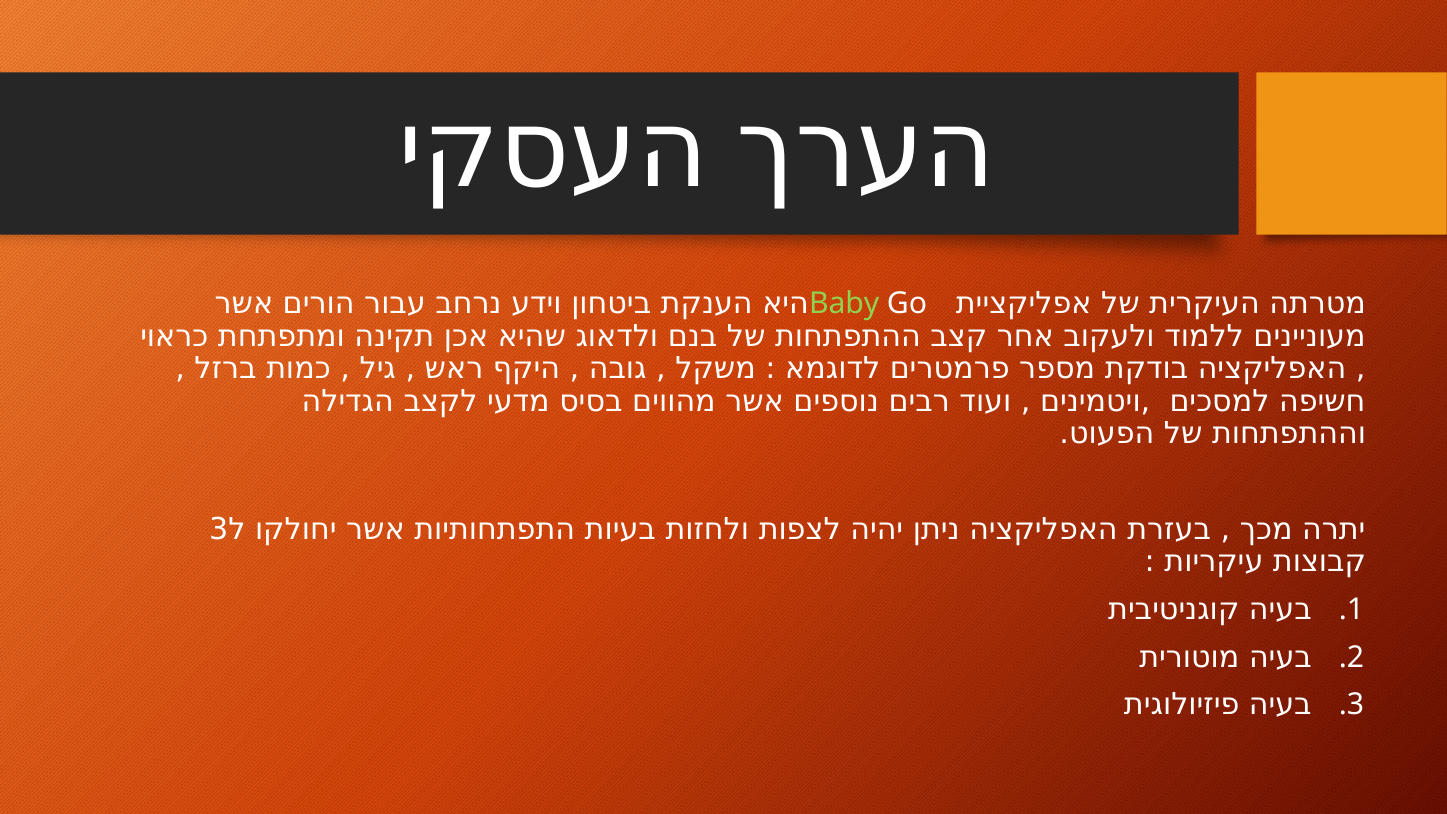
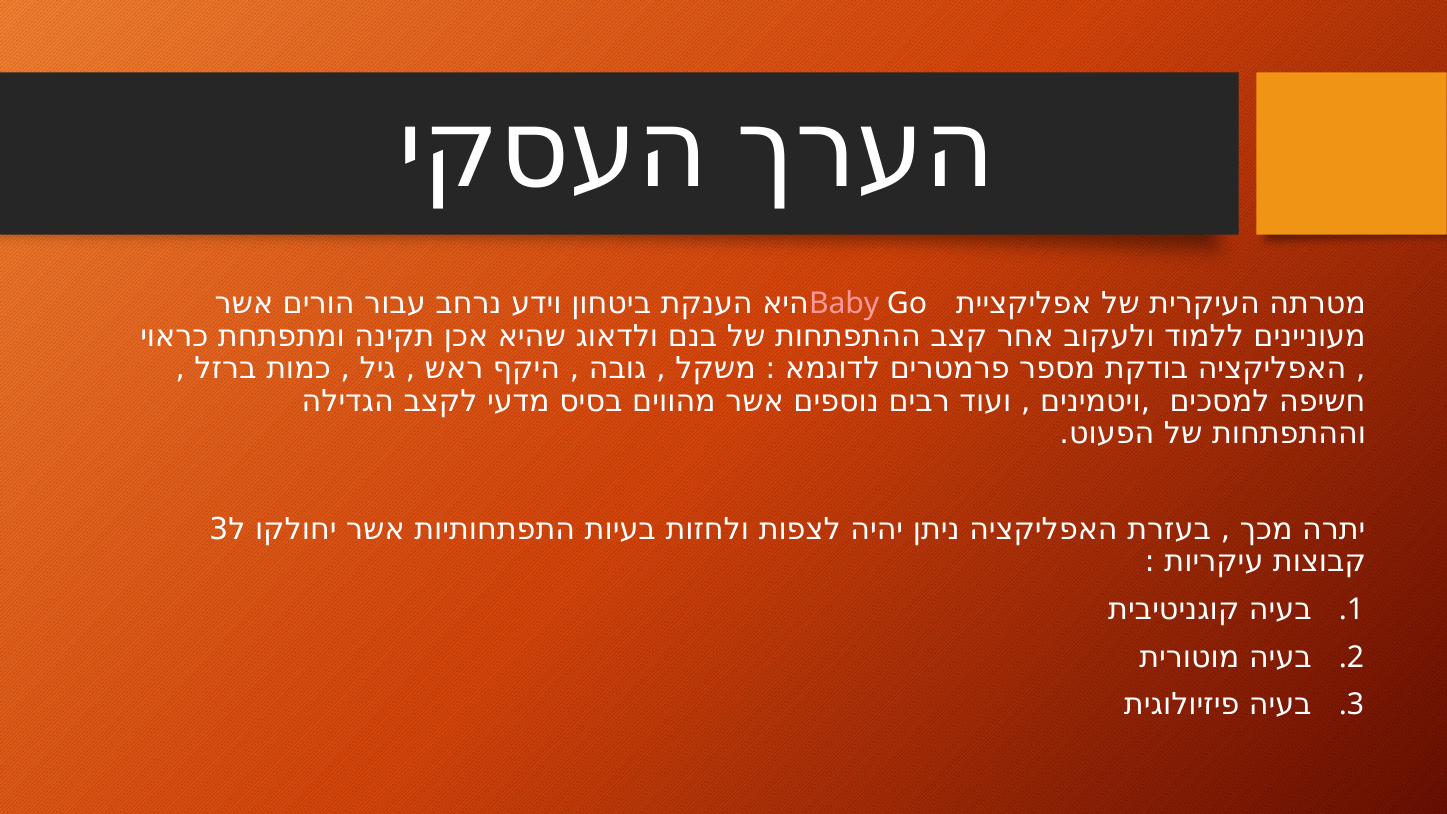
Baby colour: light green -> pink
